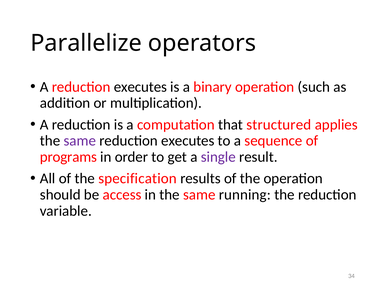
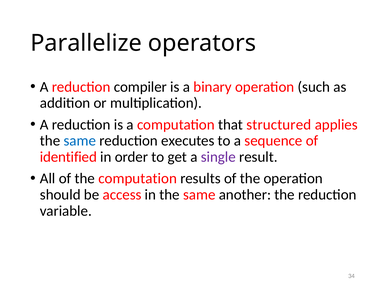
A reduction executes: executes -> compiler
same at (80, 141) colour: purple -> blue
programs: programs -> identified
the specification: specification -> computation
running: running -> another
